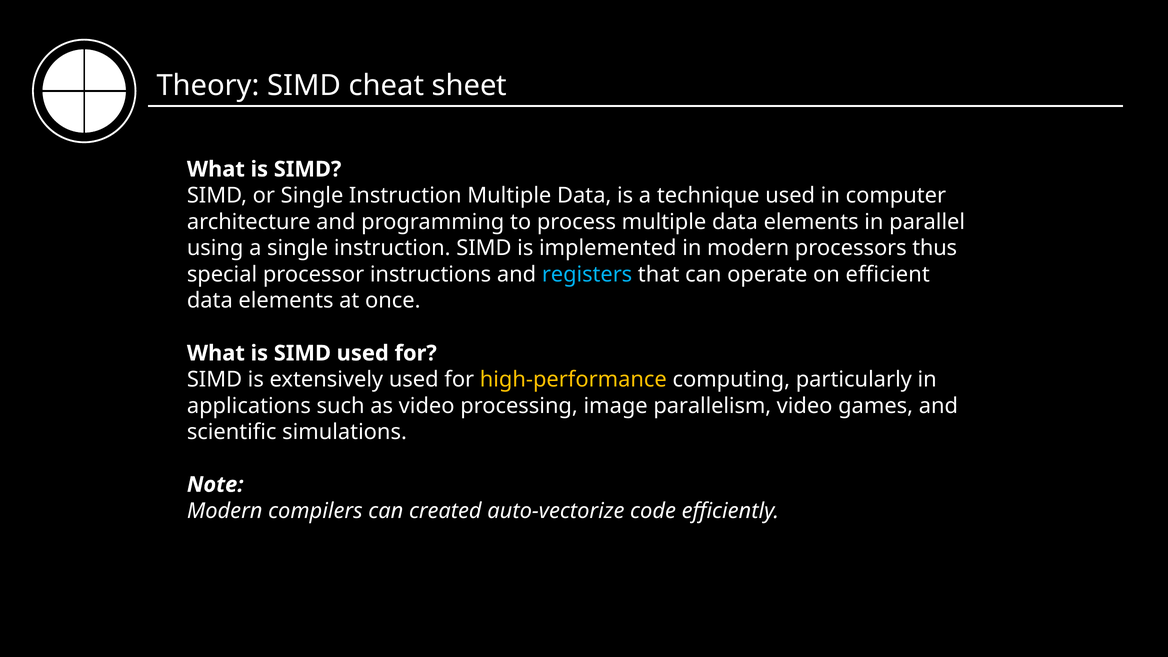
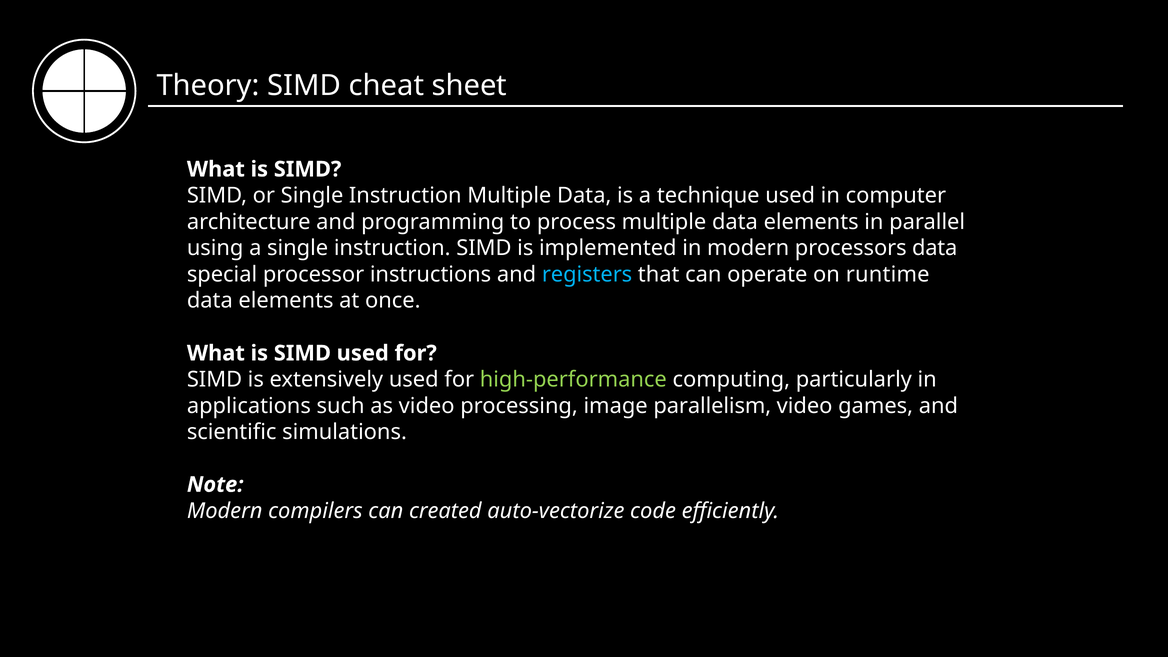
processors thus: thus -> data
efficient: efficient -> runtime
high-performance colour: yellow -> light green
